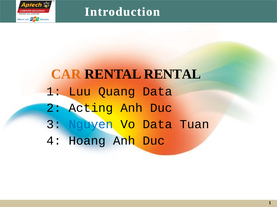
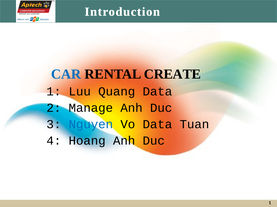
CAR colour: orange -> blue
RENTAL RENTAL: RENTAL -> CREATE
Acting: Acting -> Manage
